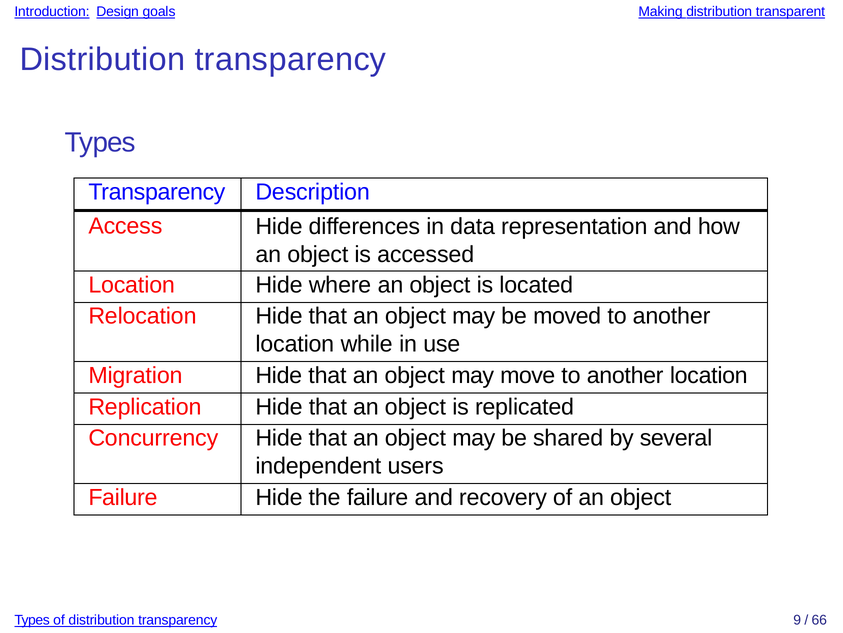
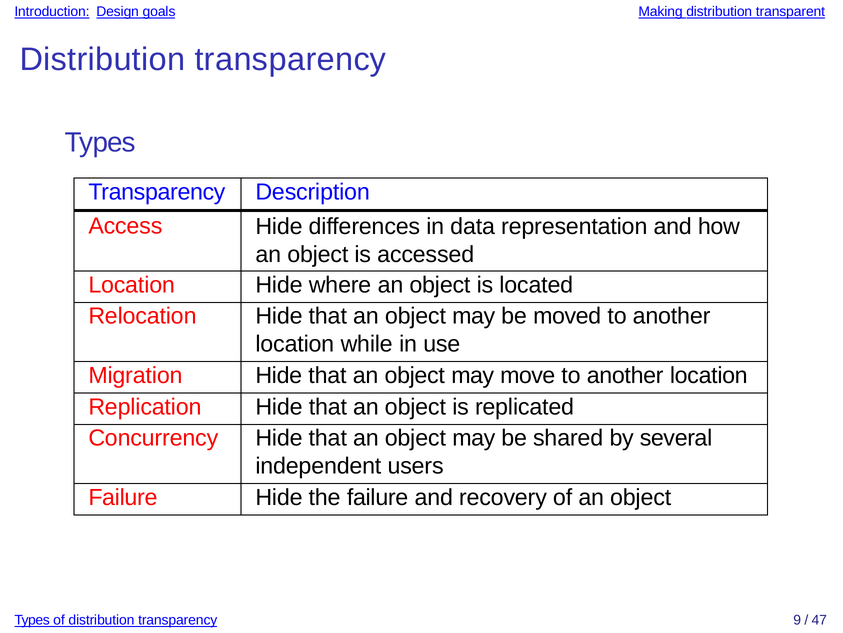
66: 66 -> 47
